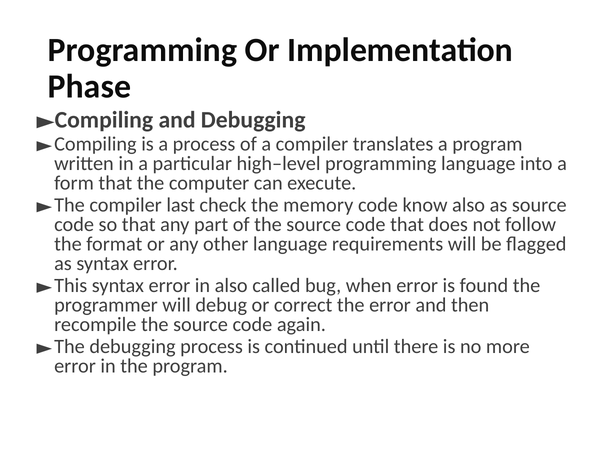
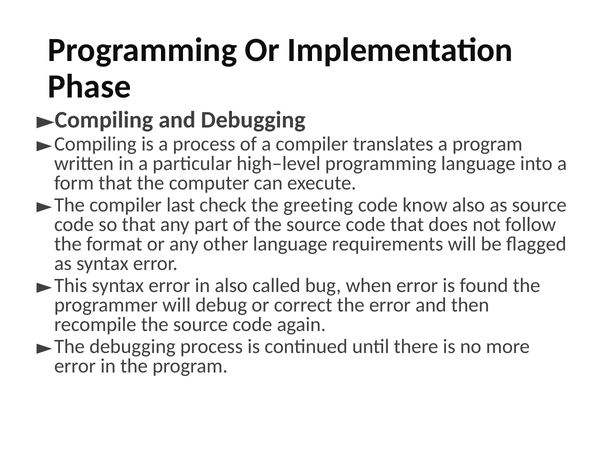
memory: memory -> greeting
